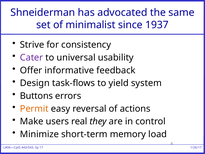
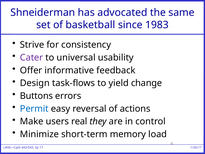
minimalist: minimalist -> basketball
1937: 1937 -> 1983
system: system -> change
Permit colour: orange -> blue
